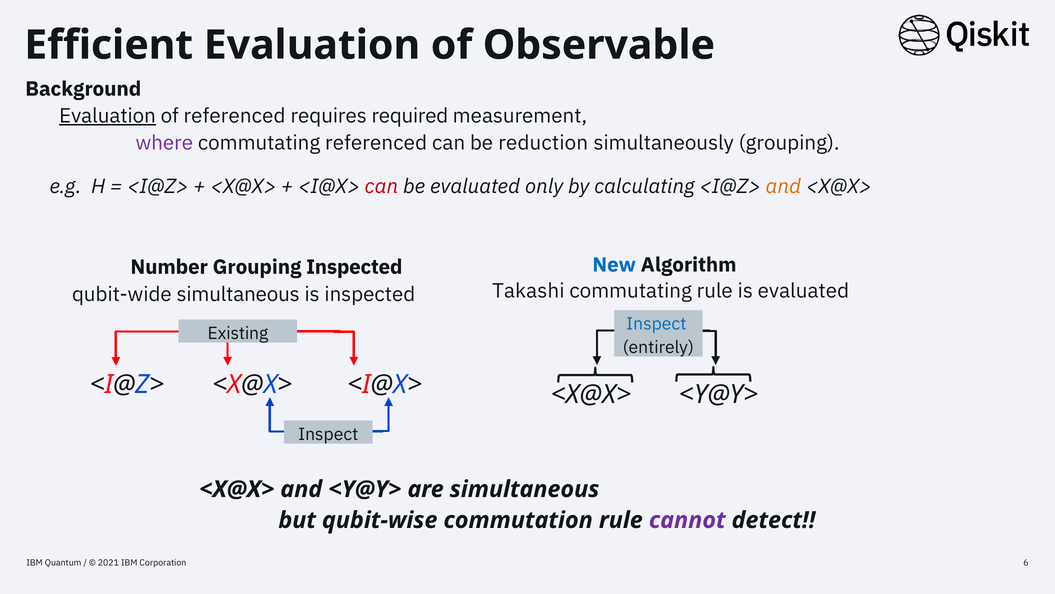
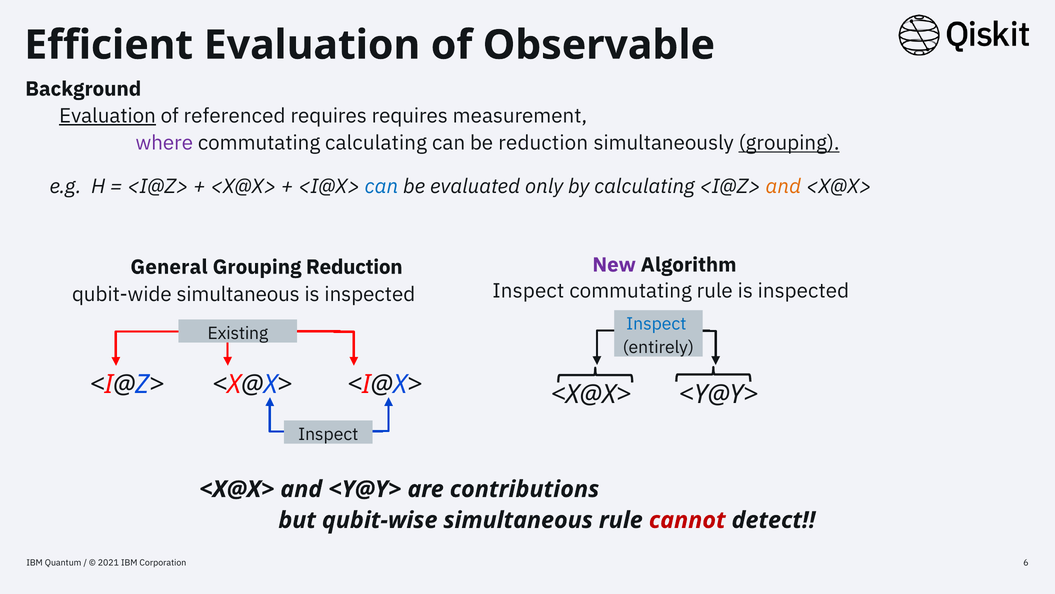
requires required: required -> requires
commutating referenced: referenced -> calculating
grouping at (789, 143) underline: none -> present
can at (381, 186) colour: red -> blue
New colour: blue -> purple
Number: Number -> General
Grouping Inspected: Inspected -> Reduction
Takashi at (528, 291): Takashi -> Inspect
rule is evaluated: evaluated -> inspected
are simultaneous: simultaneous -> contributions
qubit-wise commutation: commutation -> simultaneous
cannot colour: purple -> red
